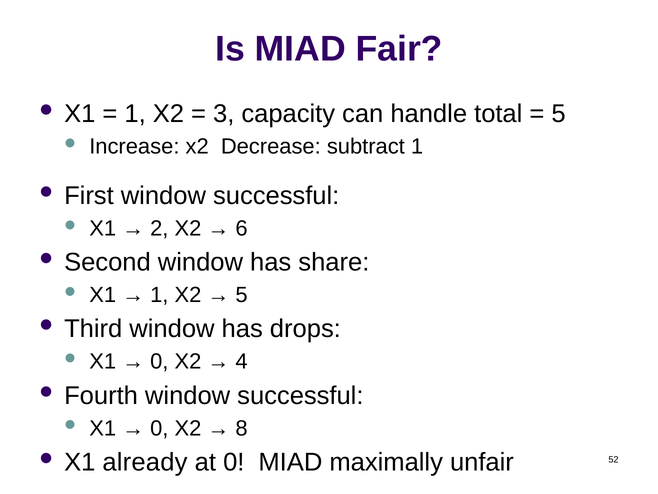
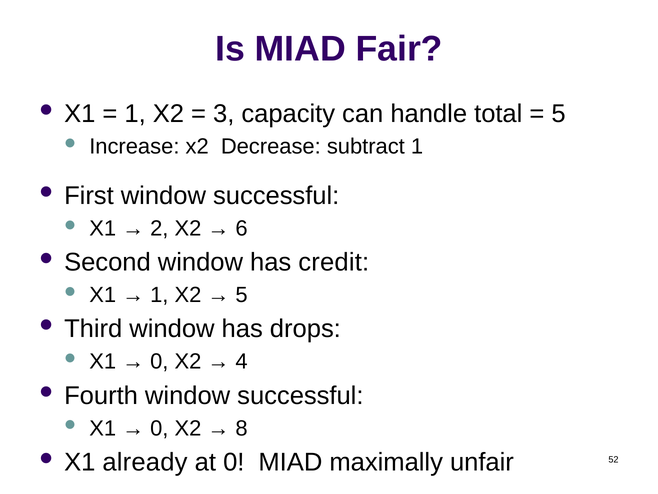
share: share -> credit
